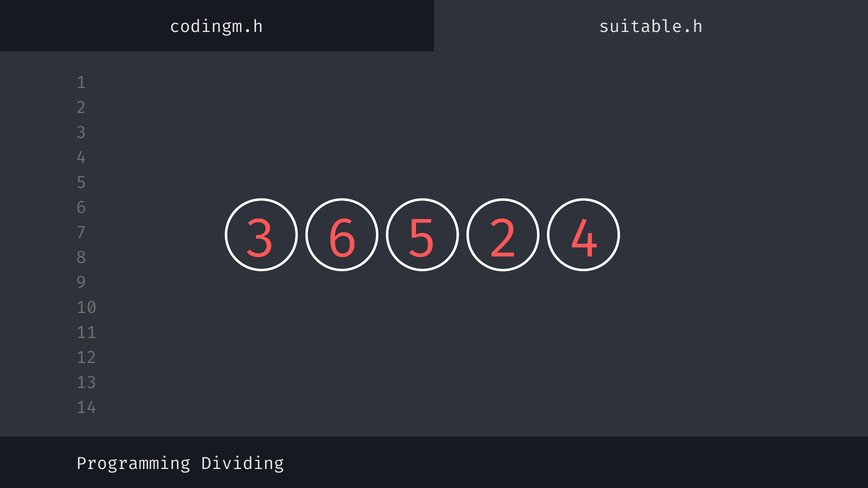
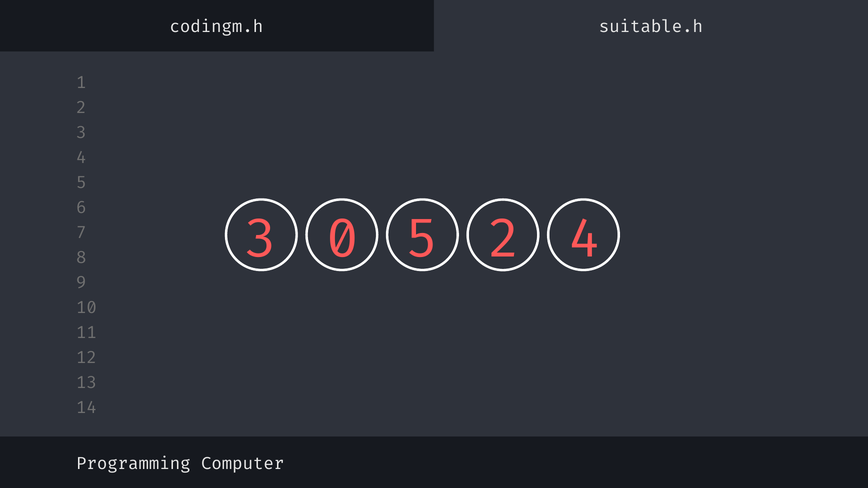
3 6: 6 -> 0
Dividing: Dividing -> Computer
